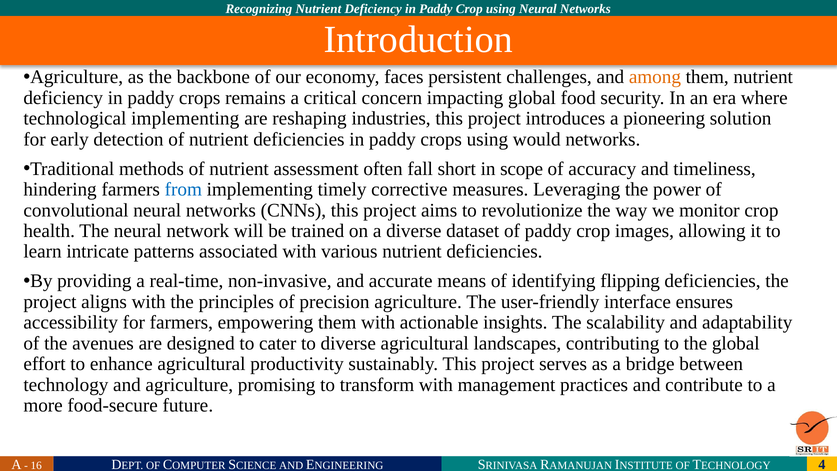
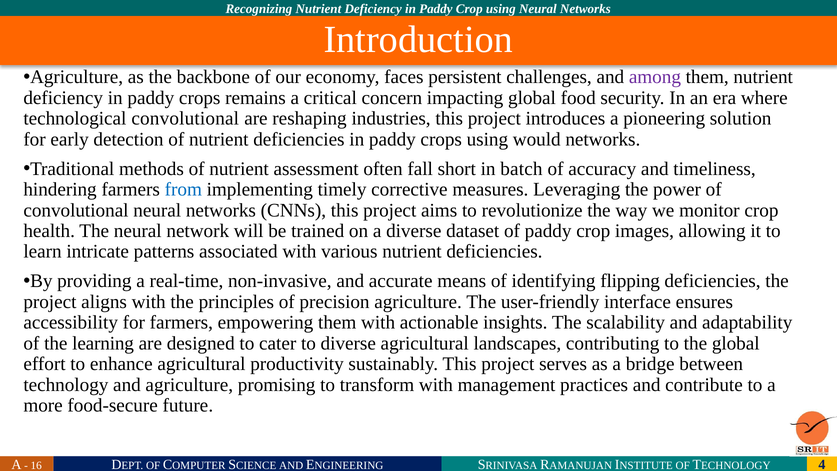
among colour: orange -> purple
technological implementing: implementing -> convolutional
scope: scope -> batch
avenues: avenues -> learning
